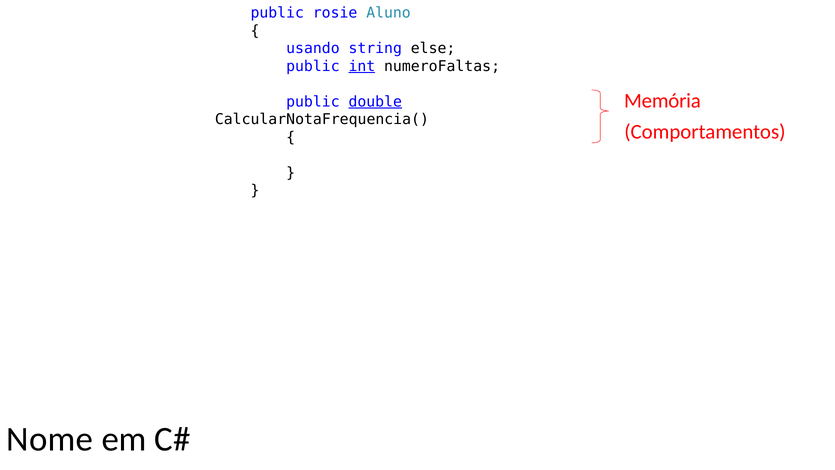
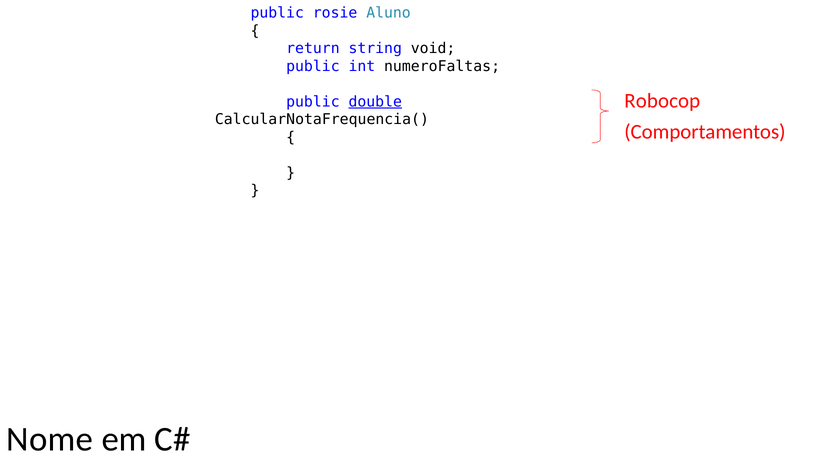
usando: usando -> return
else: else -> void
int underline: present -> none
Memória: Memória -> Robocop
